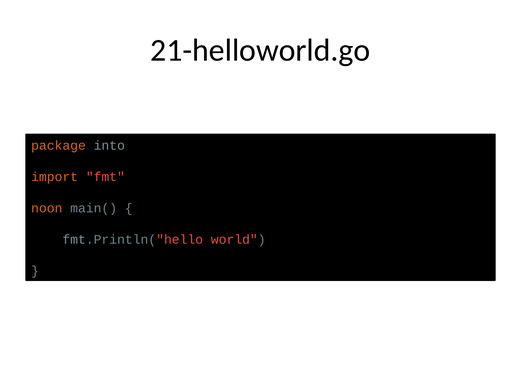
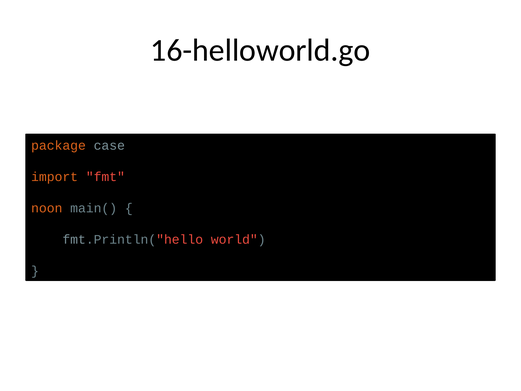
21-helloworld.go: 21-helloworld.go -> 16-helloworld.go
into: into -> case
